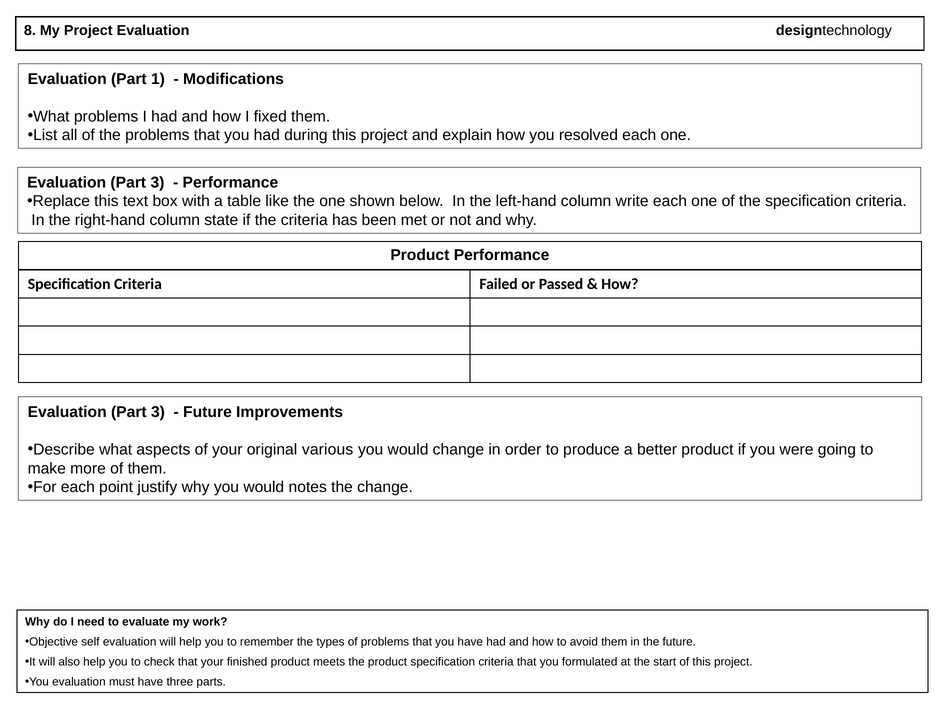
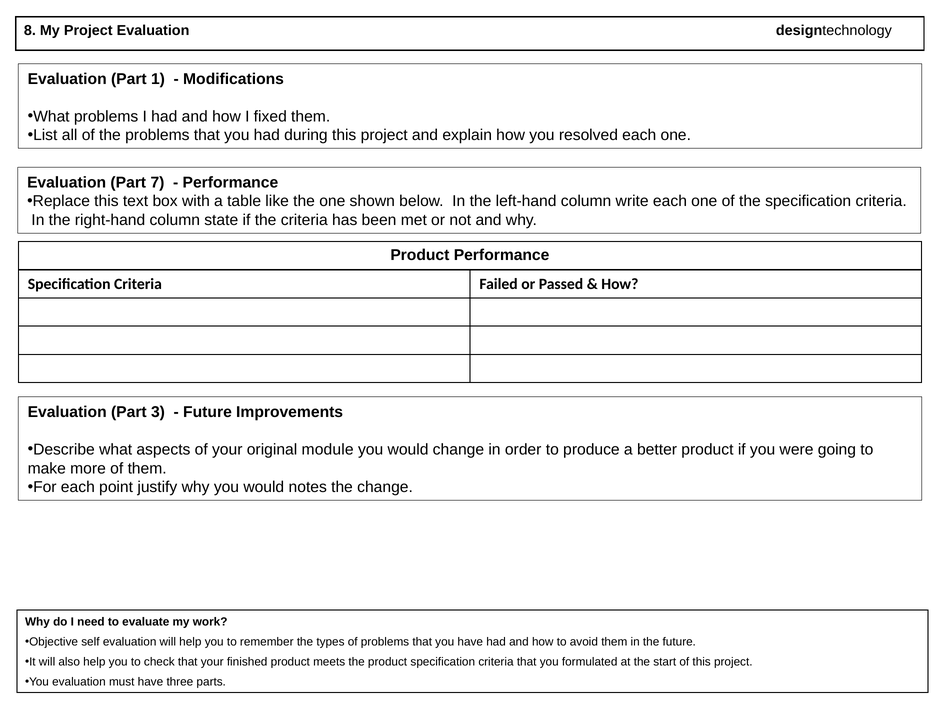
3 at (157, 183): 3 -> 7
various: various -> module
